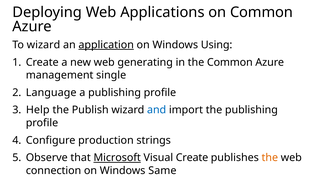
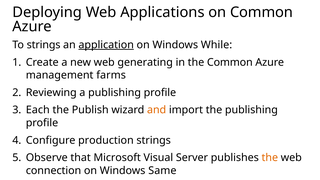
To wizard: wizard -> strings
Using: Using -> While
single: single -> farms
Language: Language -> Reviewing
Help: Help -> Each
and colour: blue -> orange
Microsoft underline: present -> none
Visual Create: Create -> Server
